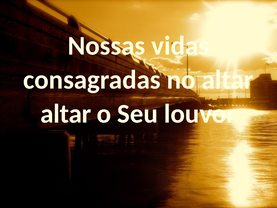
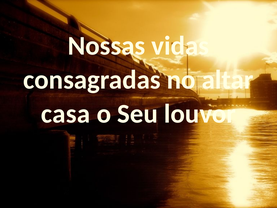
altar at (66, 114): altar -> casa
